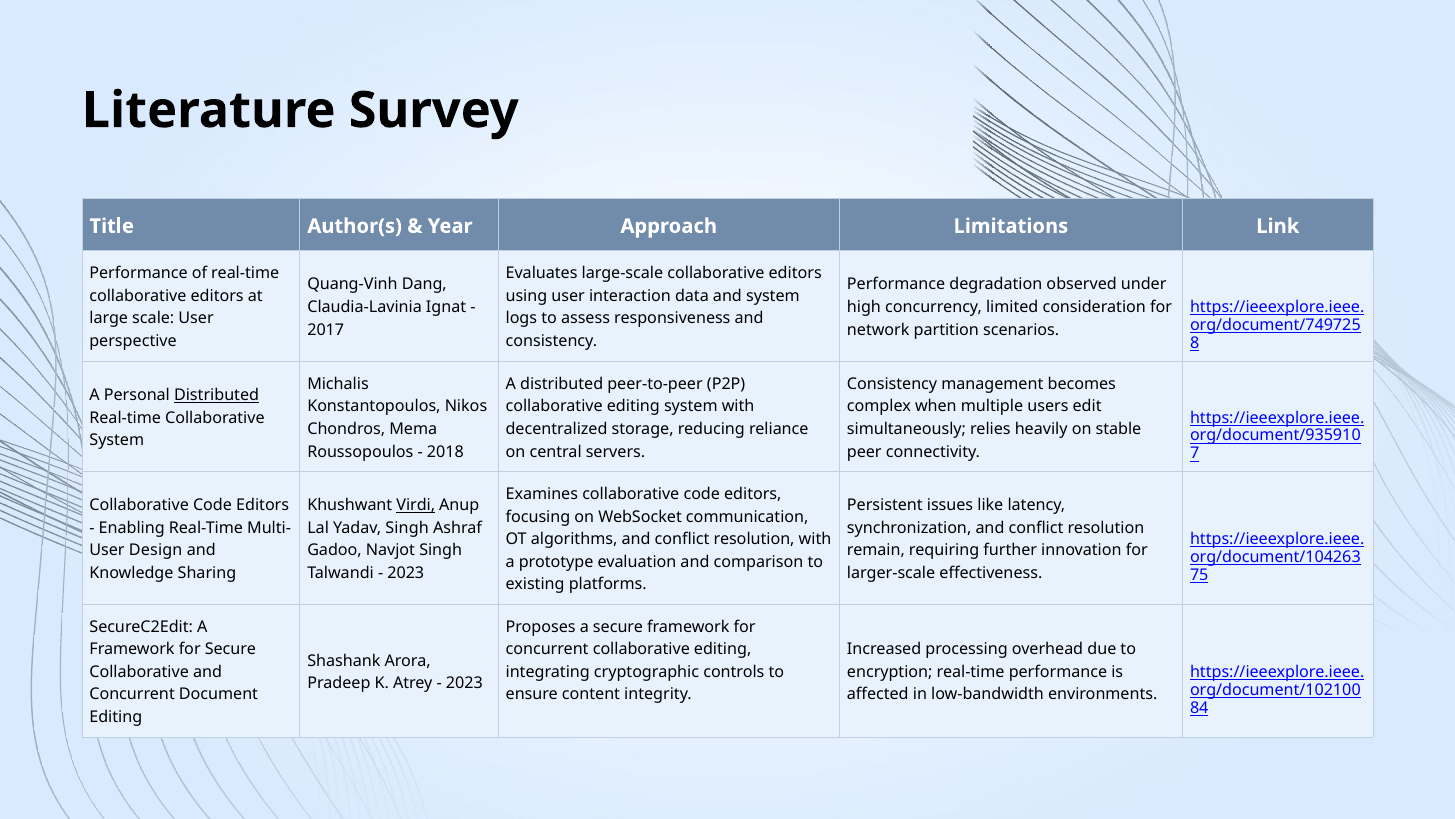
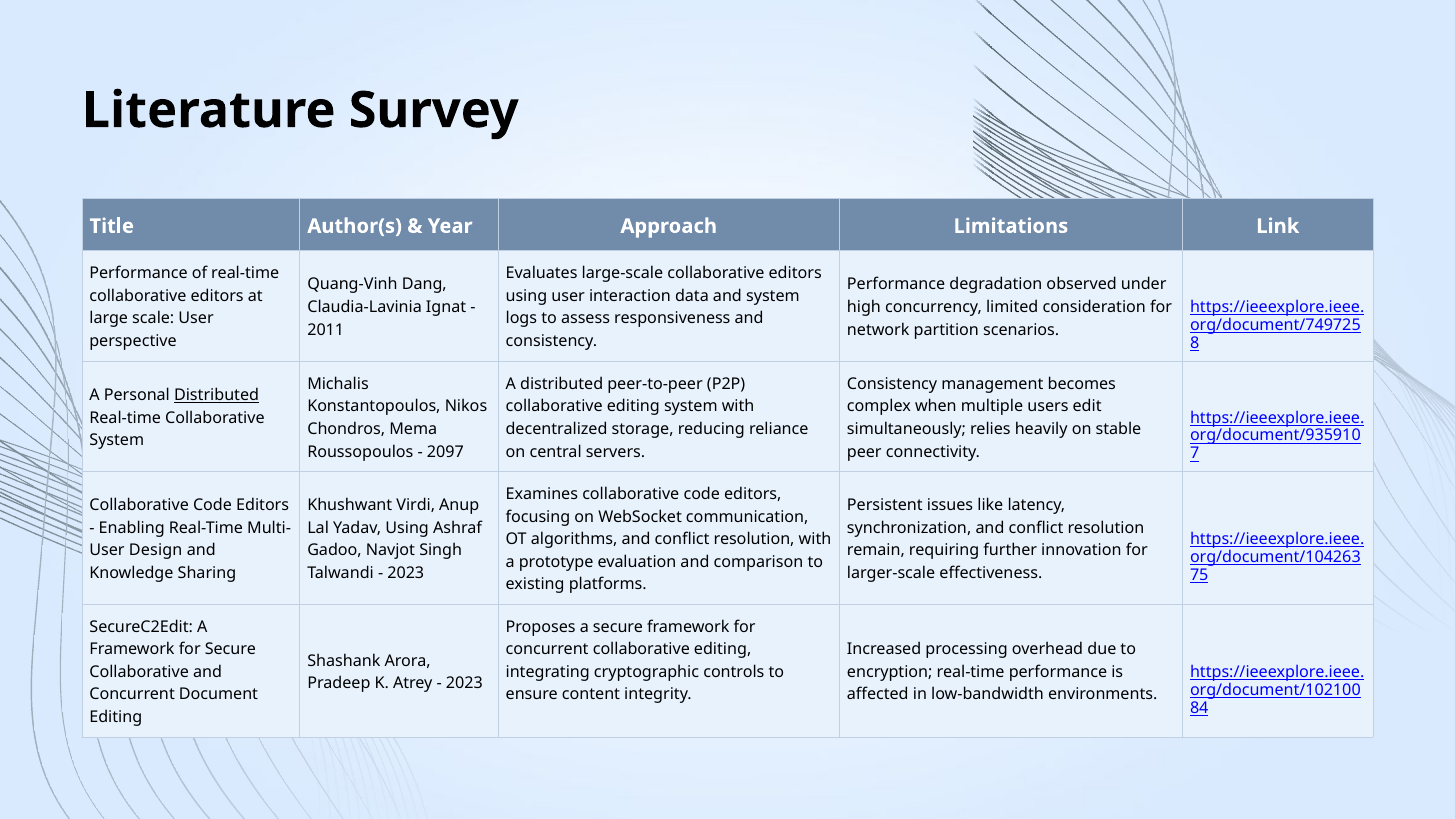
2017: 2017 -> 2011
2018: 2018 -> 2097
Virdi underline: present -> none
Yadav Singh: Singh -> Using
